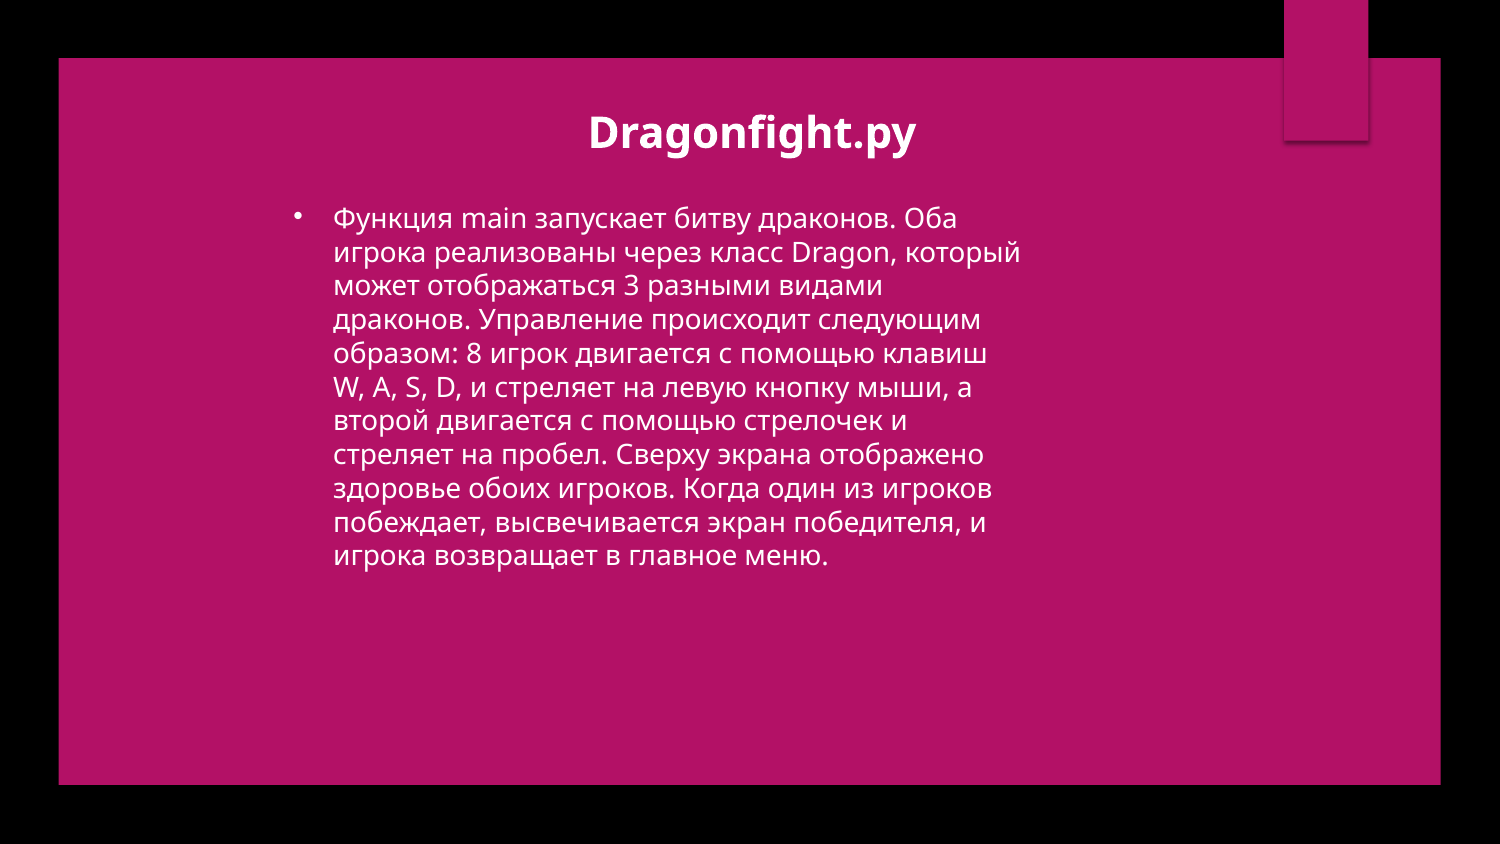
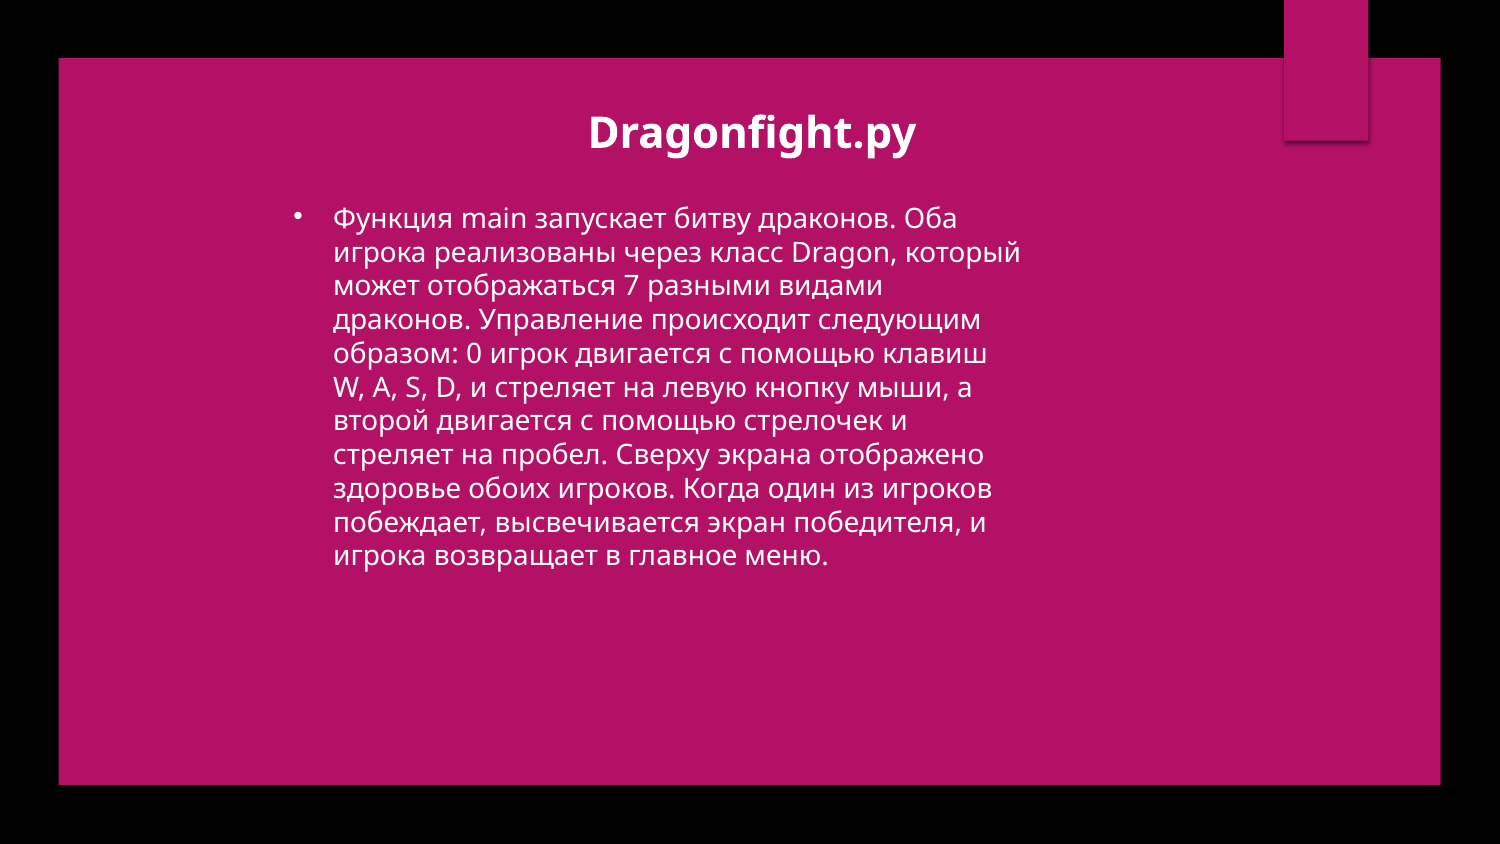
3: 3 -> 7
8: 8 -> 0
